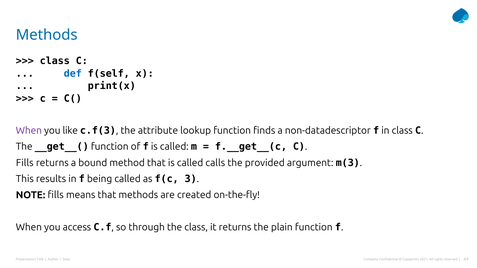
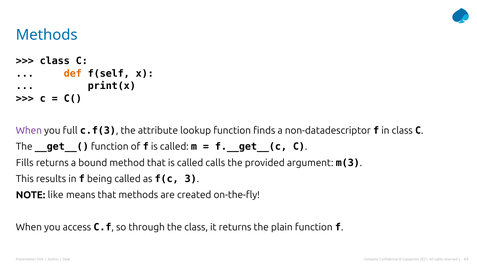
def colour: blue -> orange
like: like -> full
NOTE fills: fills -> like
